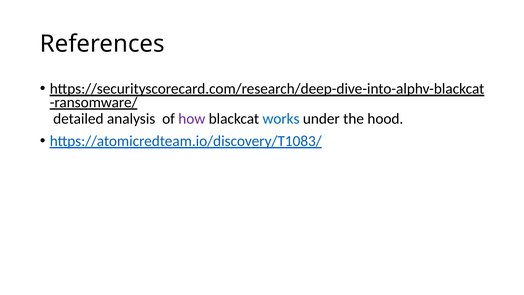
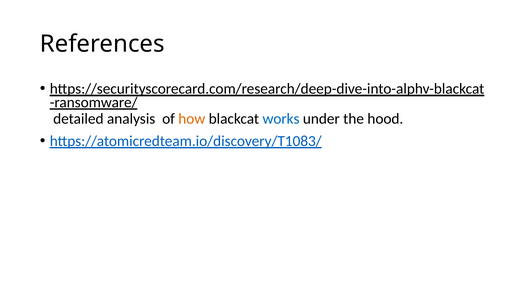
how colour: purple -> orange
